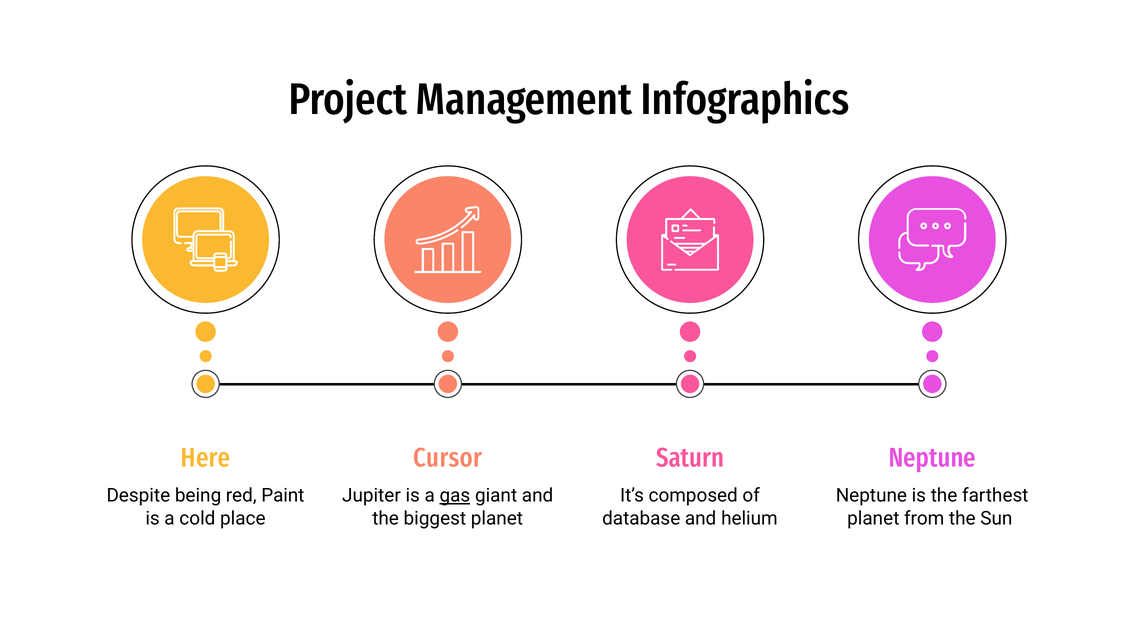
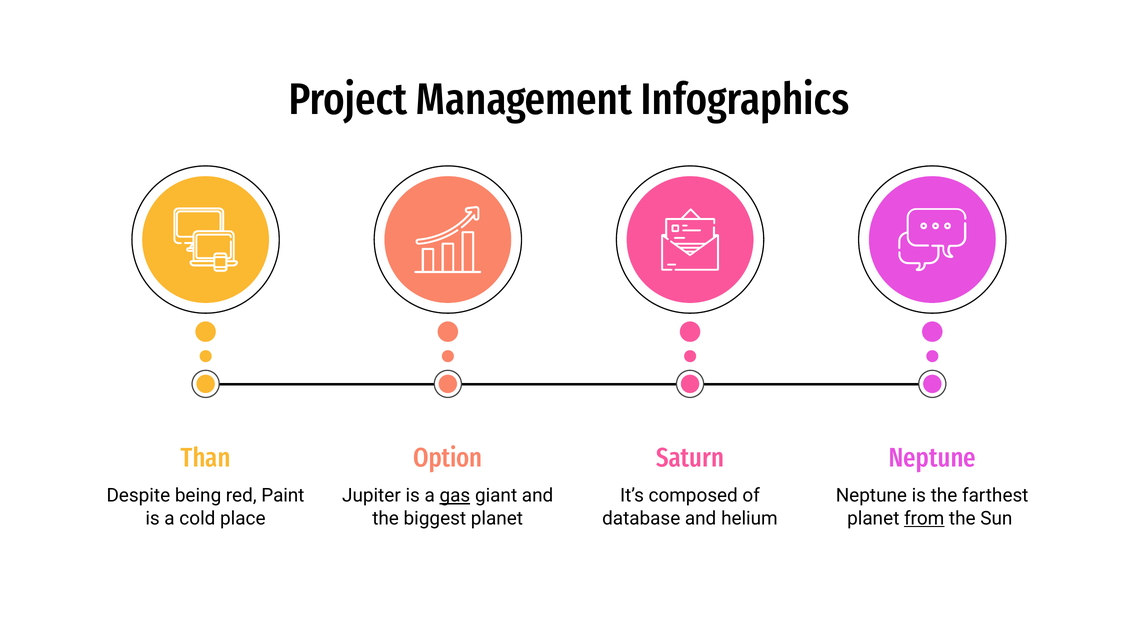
Here: Here -> Than
Cursor: Cursor -> Option
from underline: none -> present
